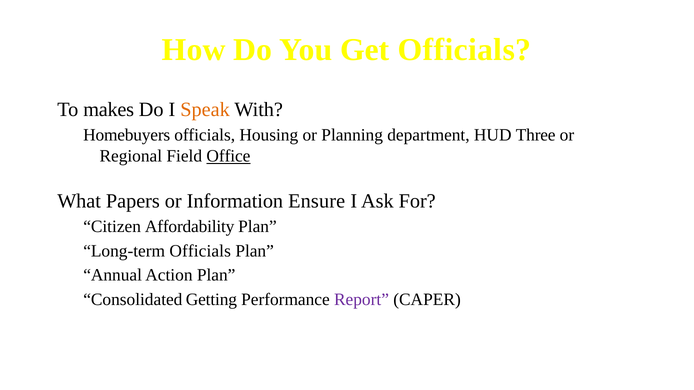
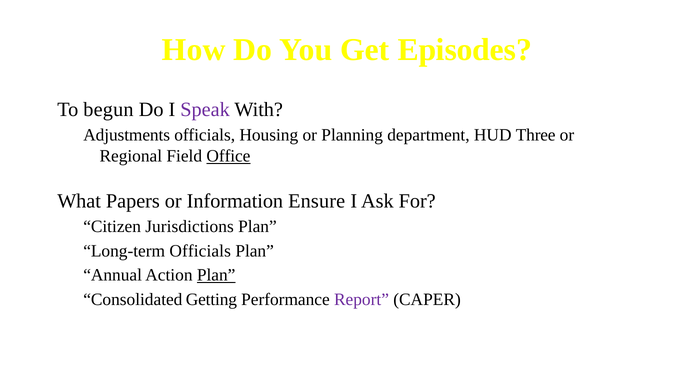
Get Officials: Officials -> Episodes
makes: makes -> begun
Speak colour: orange -> purple
Homebuyers: Homebuyers -> Adjustments
Affordability: Affordability -> Jurisdictions
Plan at (216, 276) underline: none -> present
